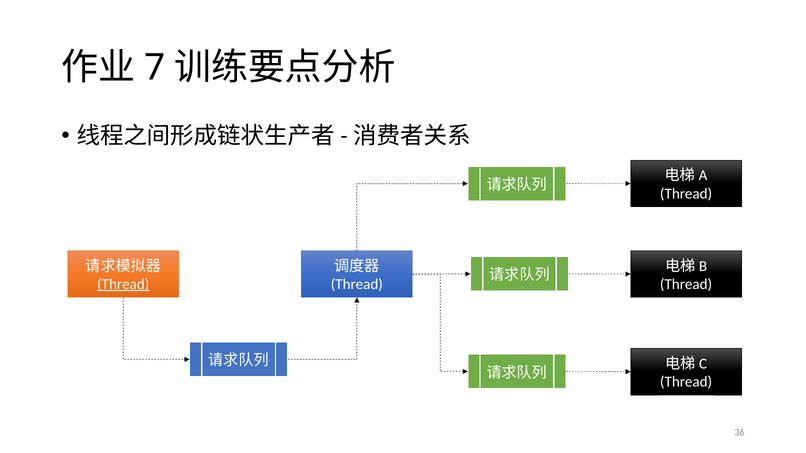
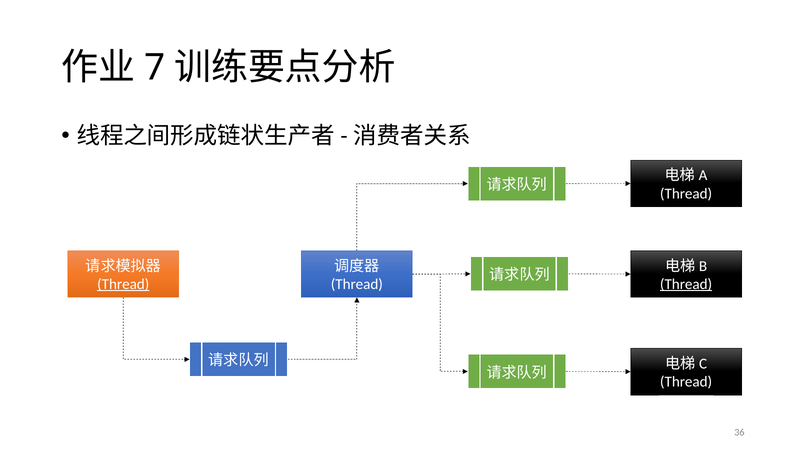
Thread at (686, 284) underline: none -> present
